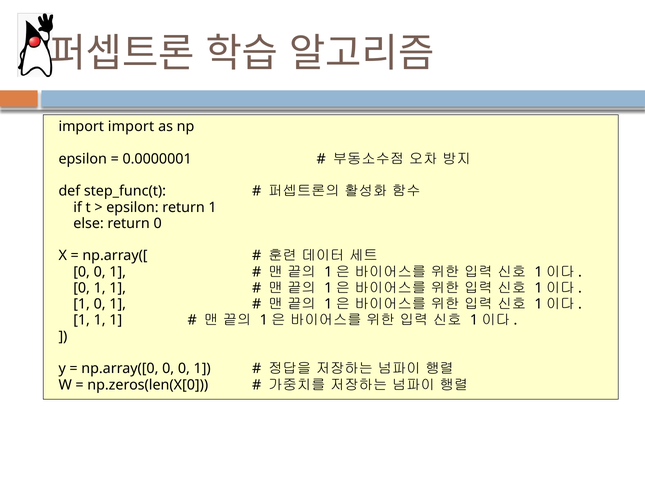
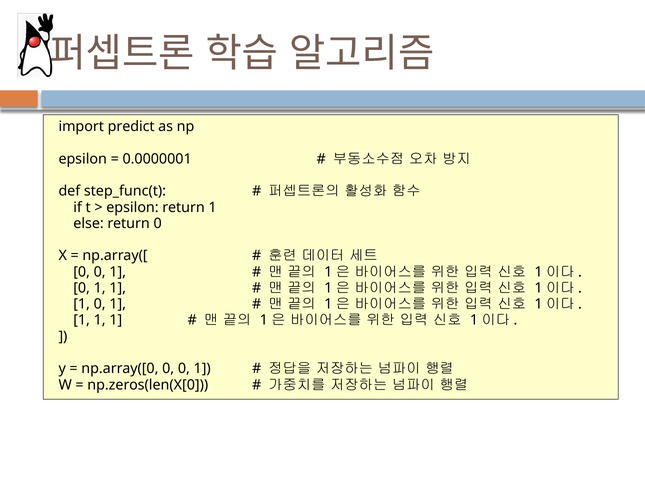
import import: import -> predict
